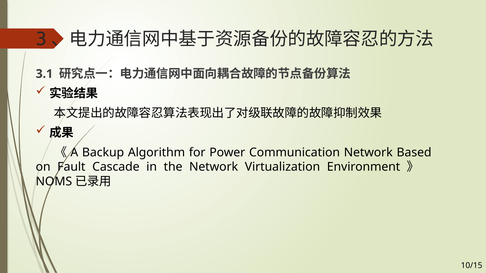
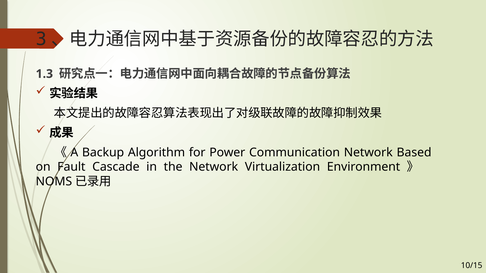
3.1: 3.1 -> 1.3
